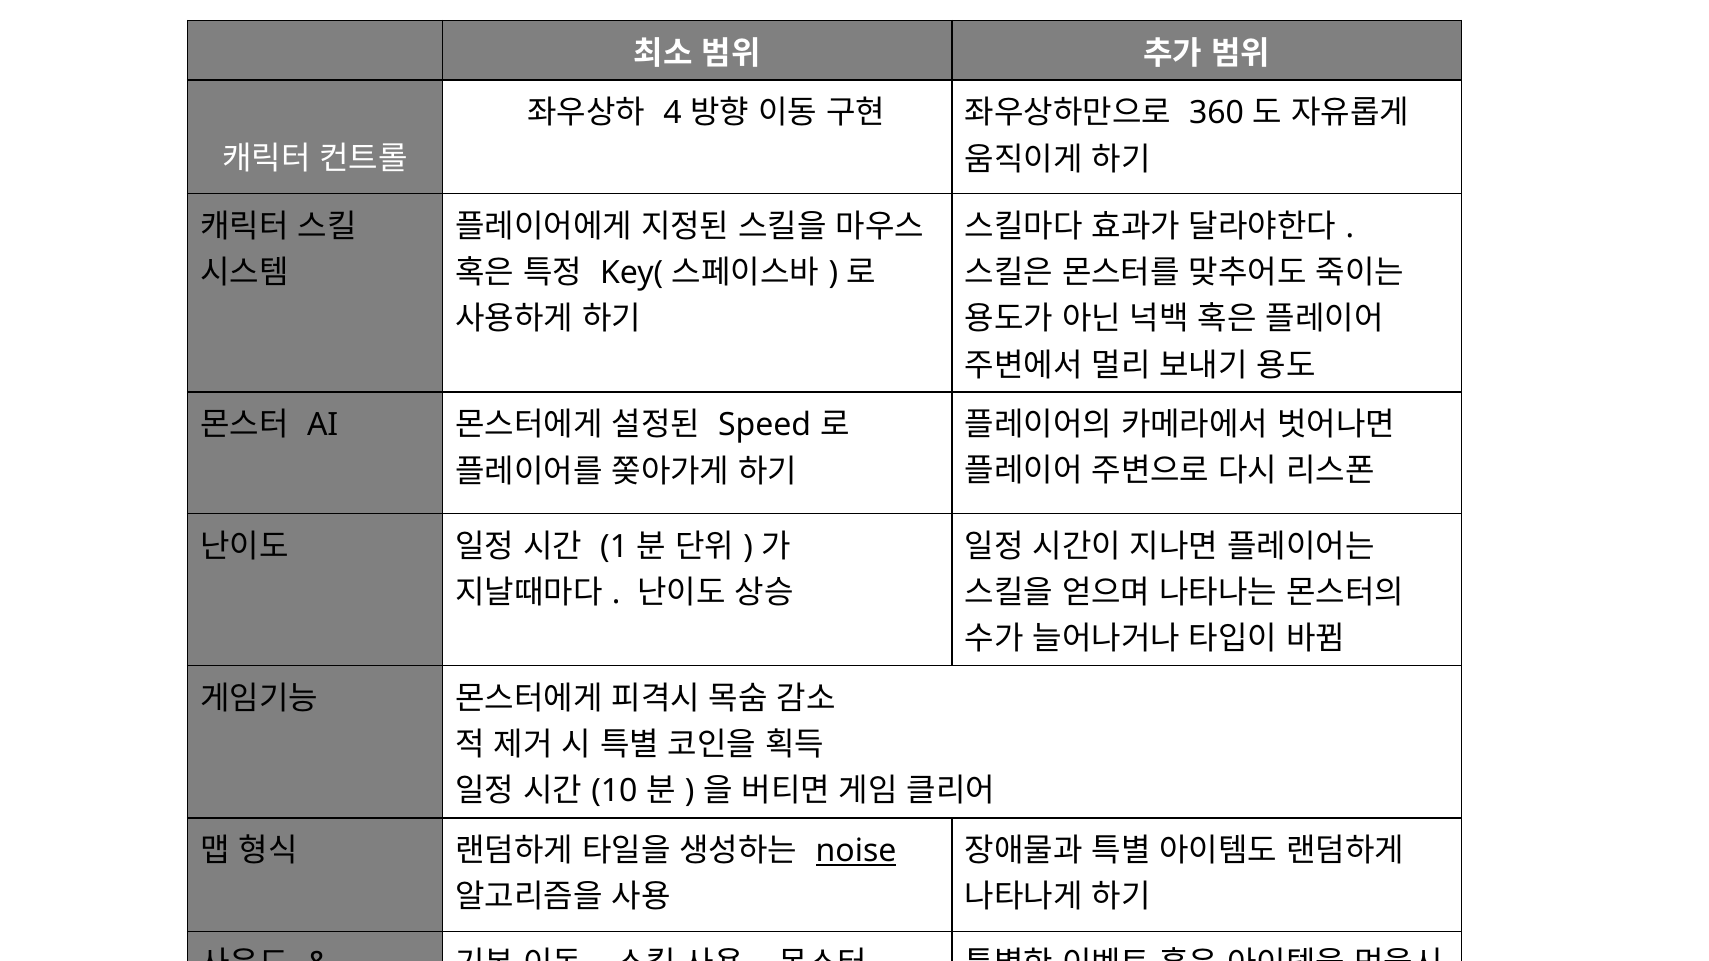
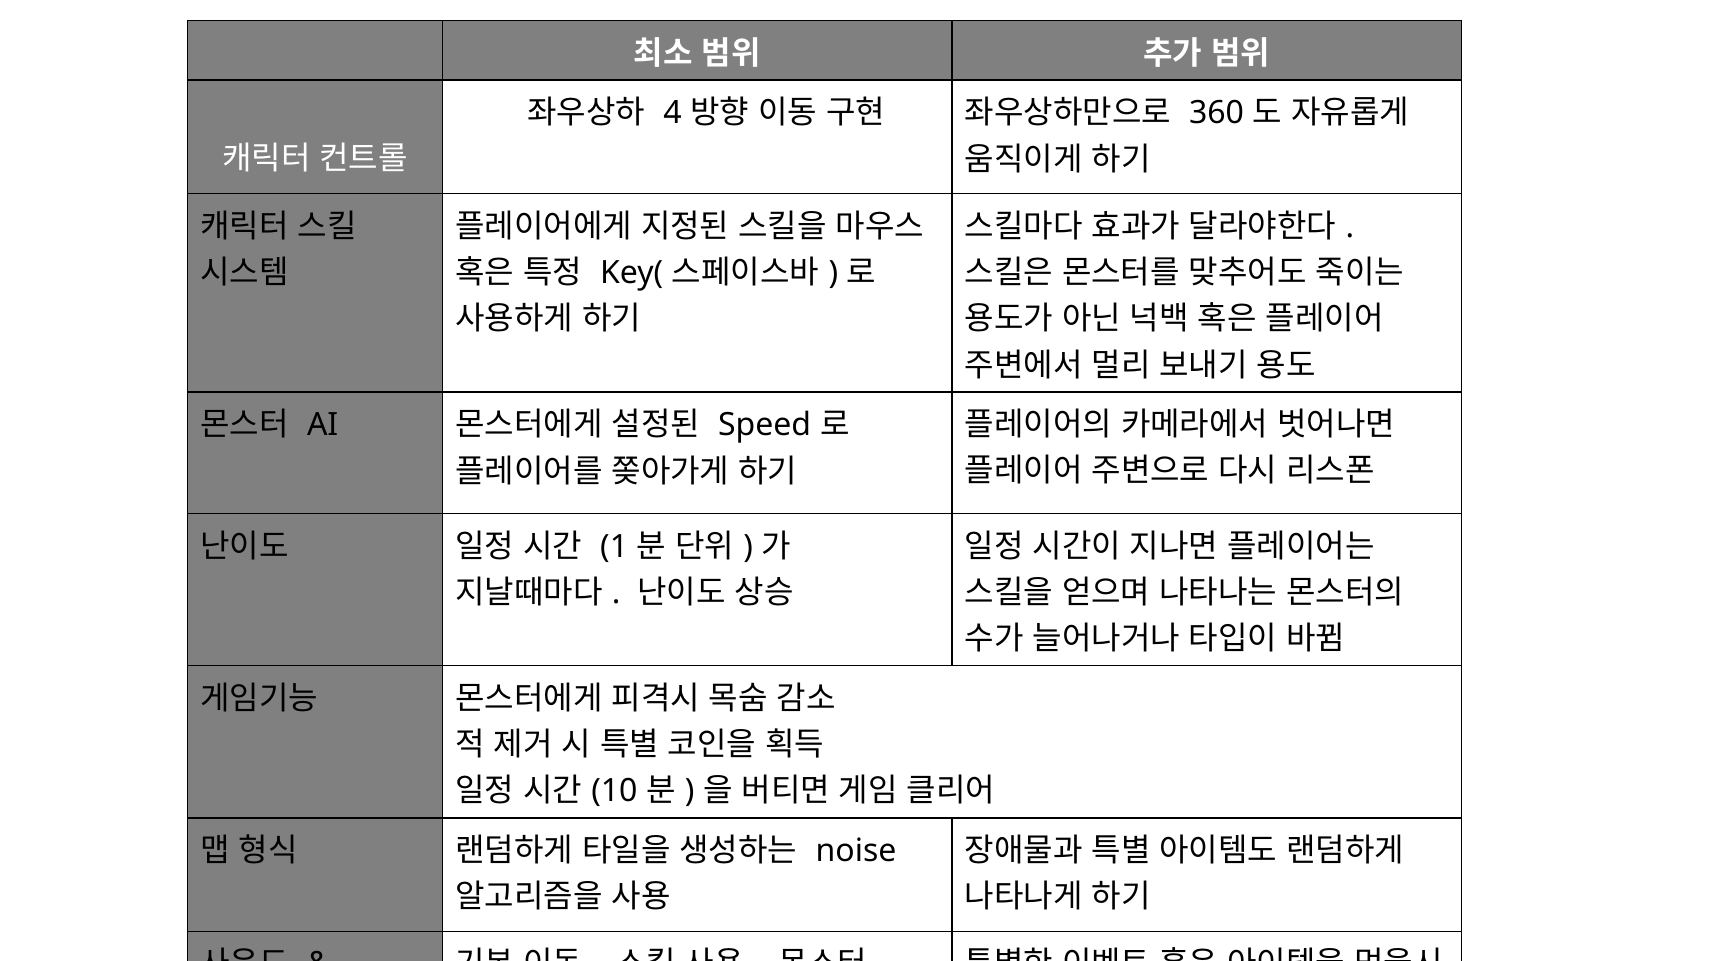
noise underline: present -> none
